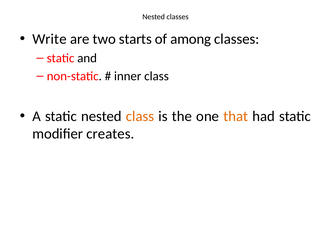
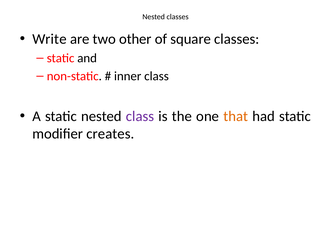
starts: starts -> other
among: among -> square
class at (140, 116) colour: orange -> purple
